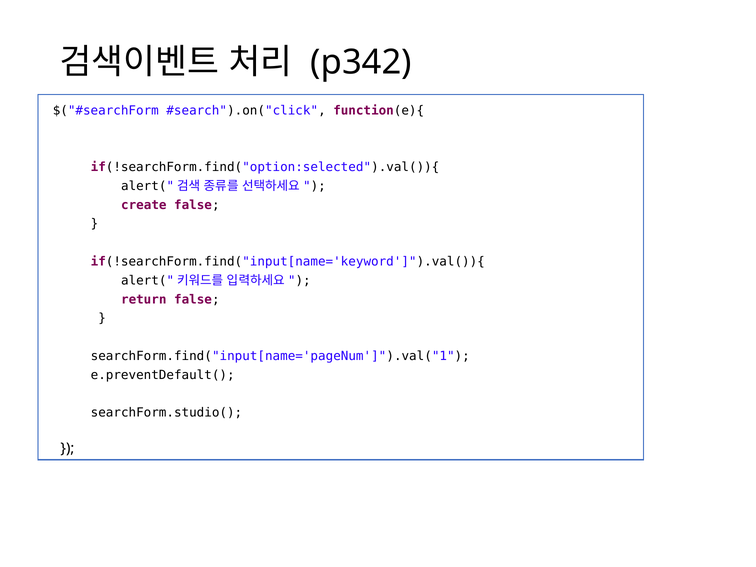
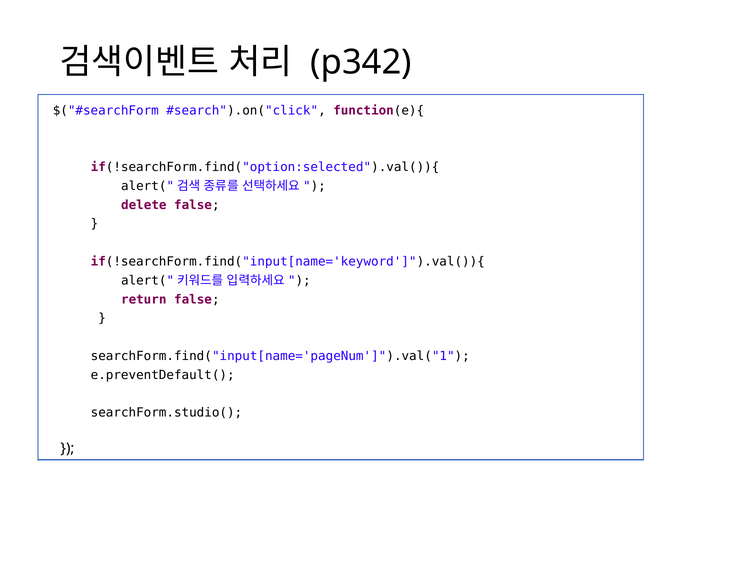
create: create -> delete
